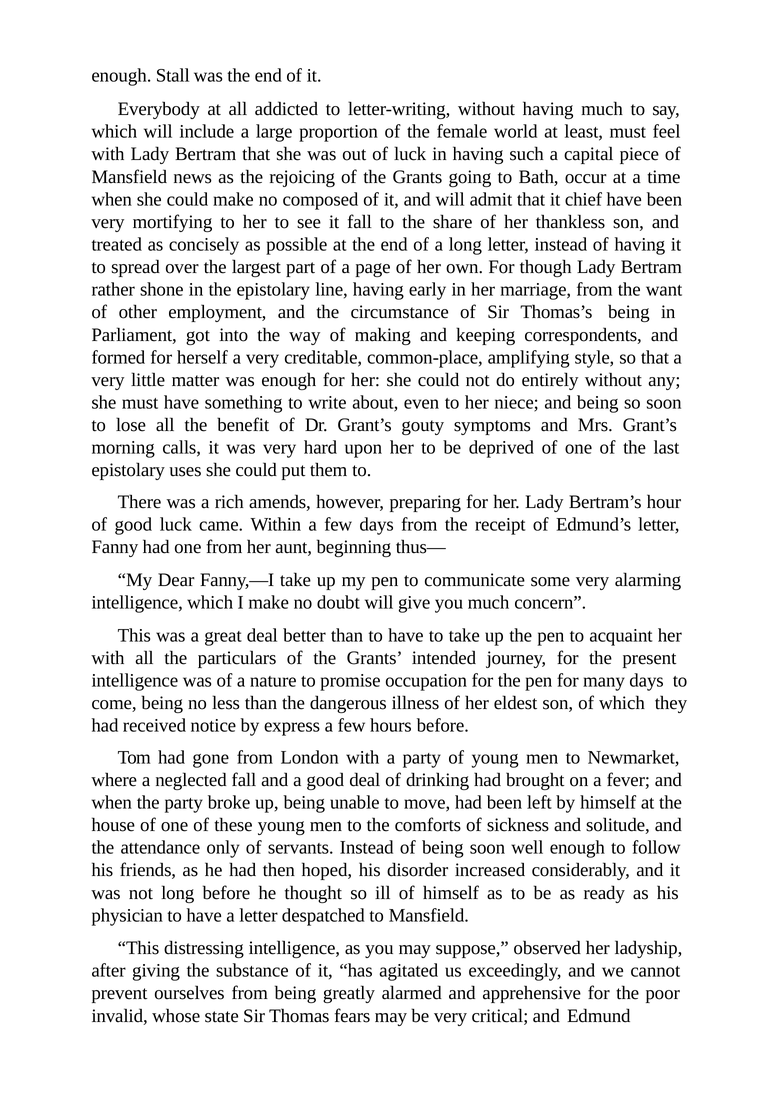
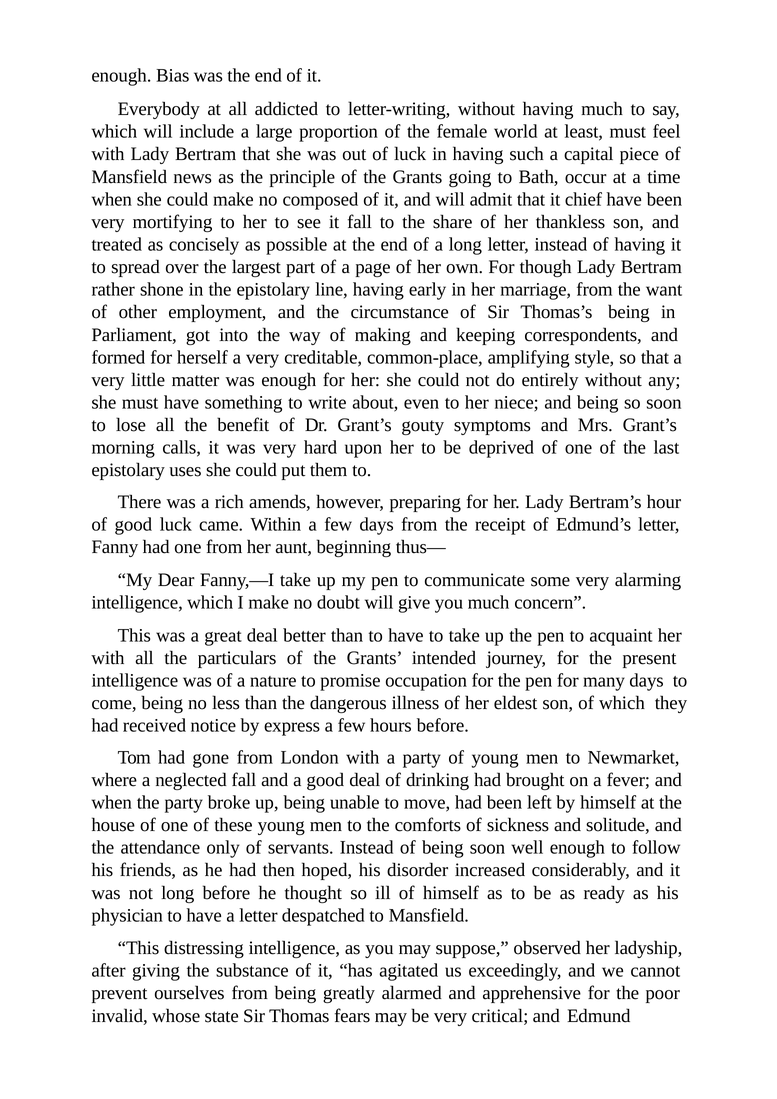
Stall: Stall -> Bias
rejoicing: rejoicing -> principle
